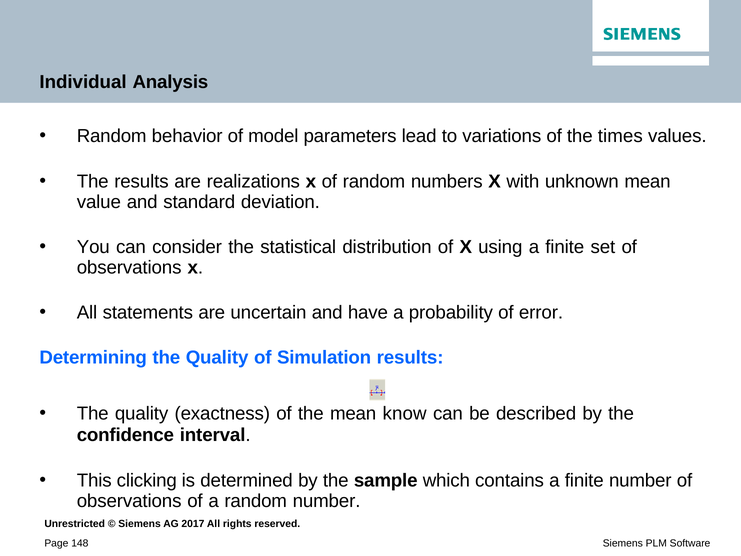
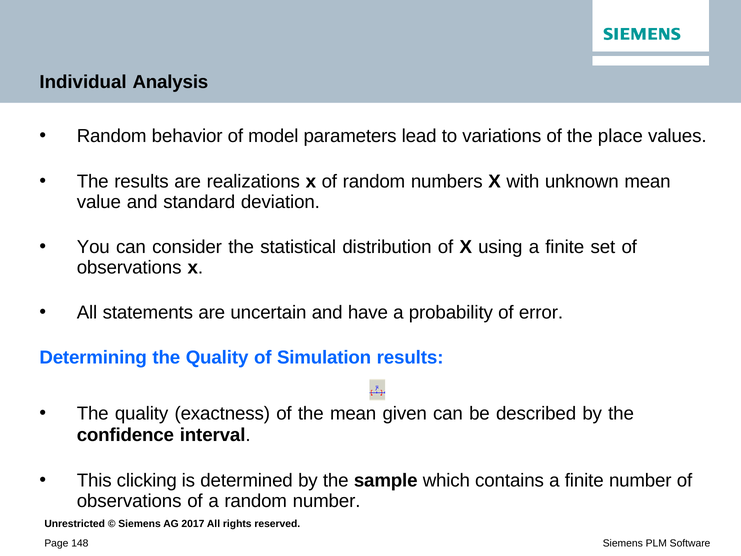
times: times -> place
know: know -> given
